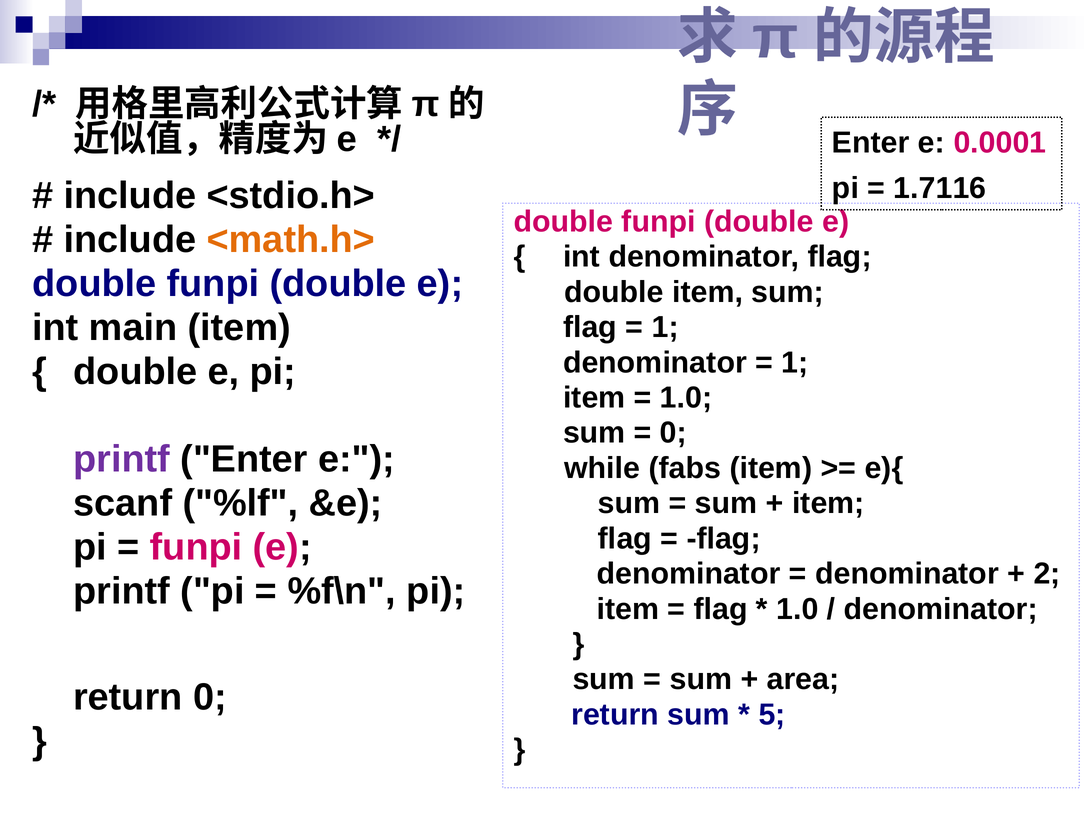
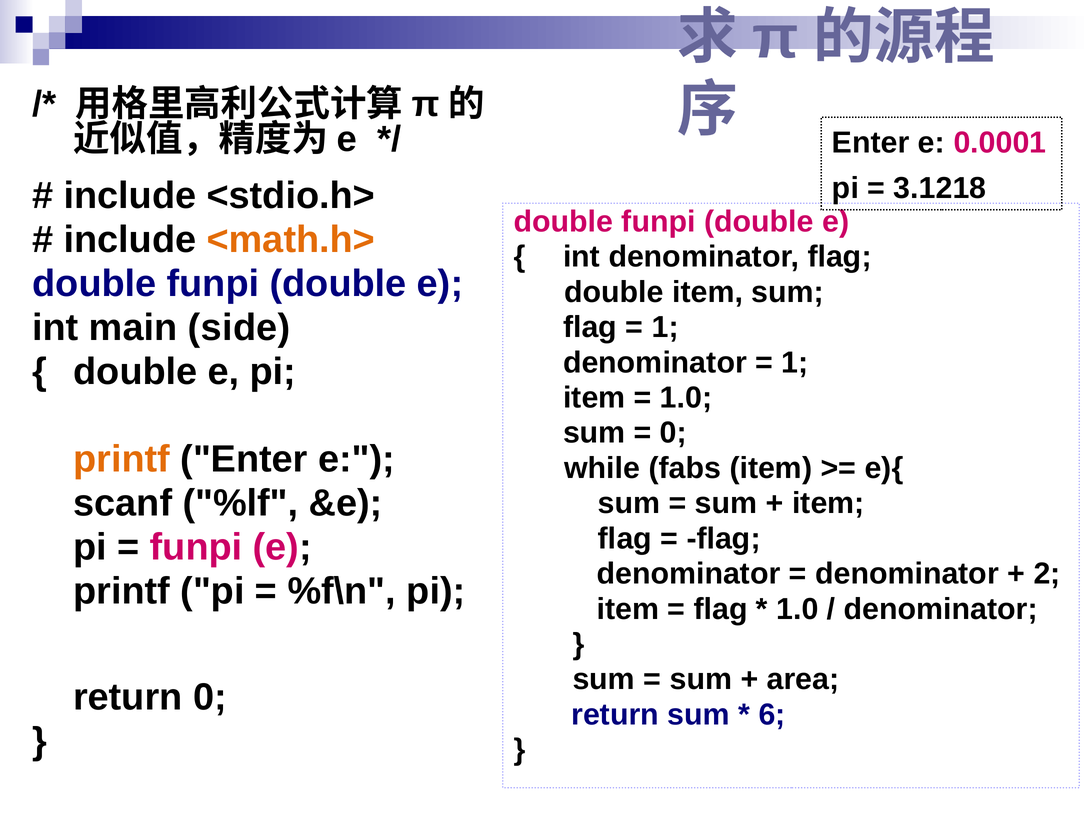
1.7116: 1.7116 -> 3.1218
main item: item -> side
printf at (122, 459) colour: purple -> orange
5: 5 -> 6
